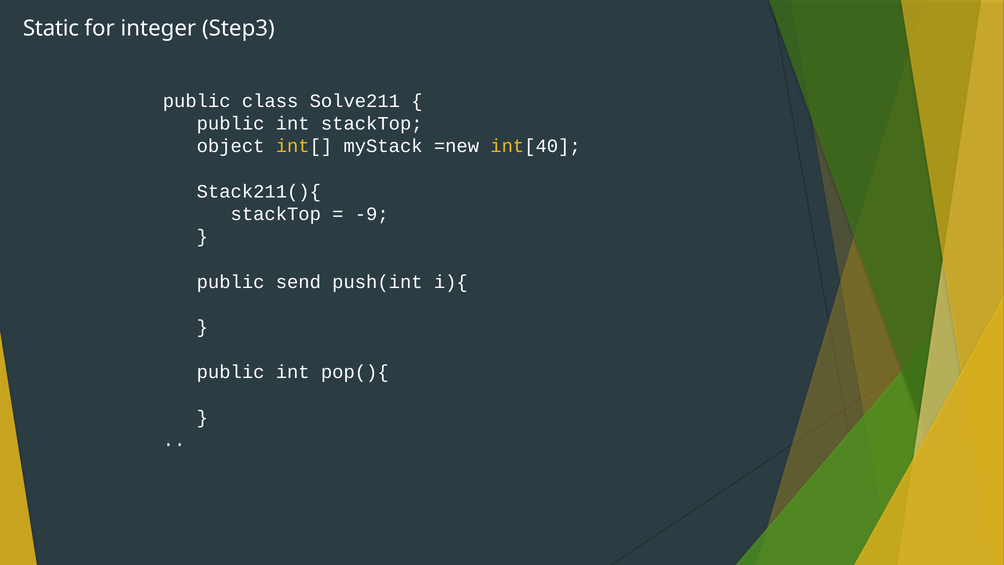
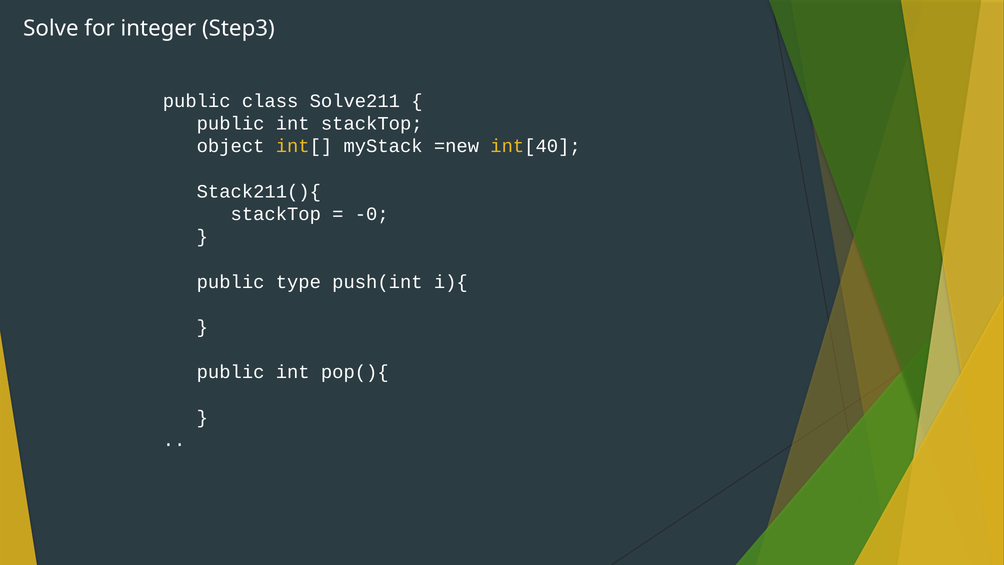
Static: Static -> Solve
-9: -9 -> -0
send: send -> type
